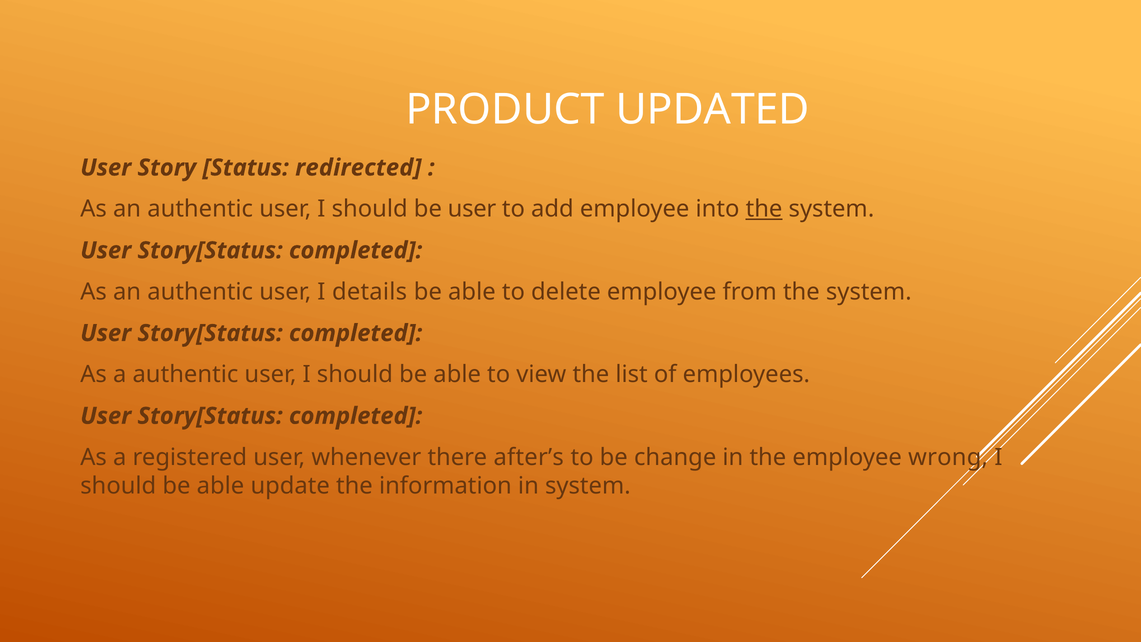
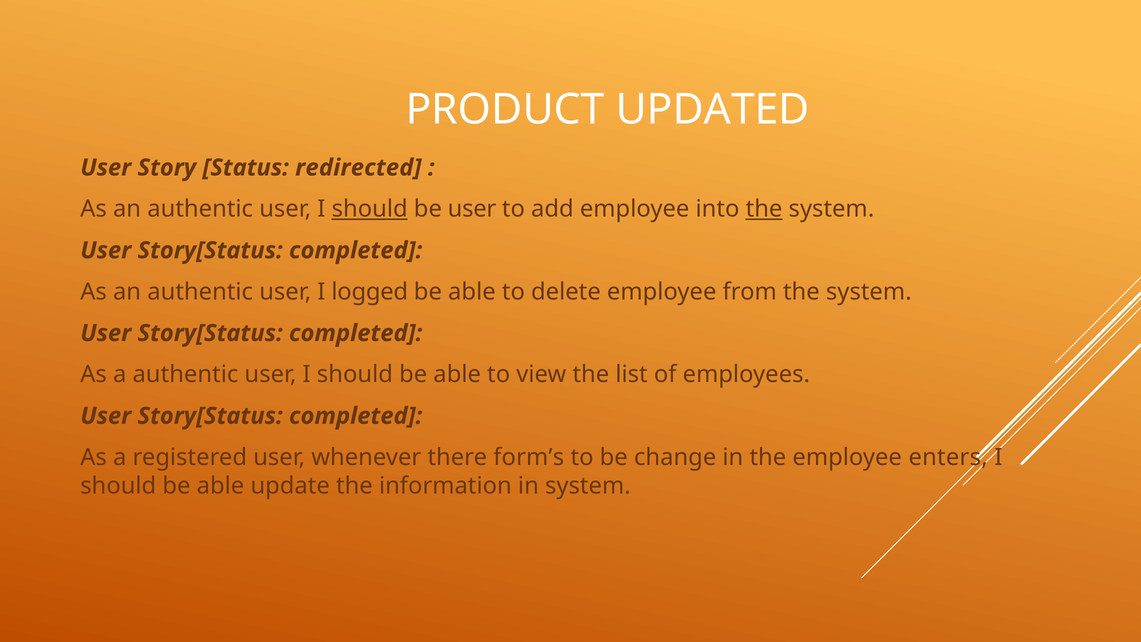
should at (370, 209) underline: none -> present
details: details -> logged
after’s: after’s -> form’s
wrong: wrong -> enters
